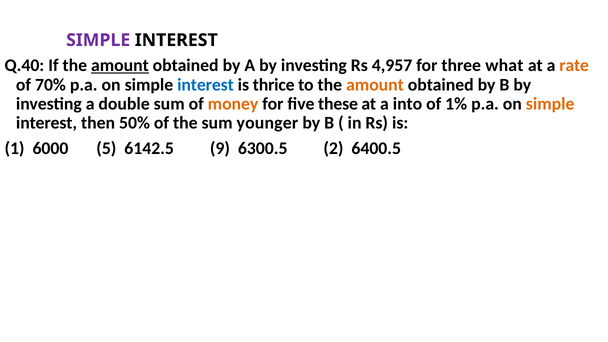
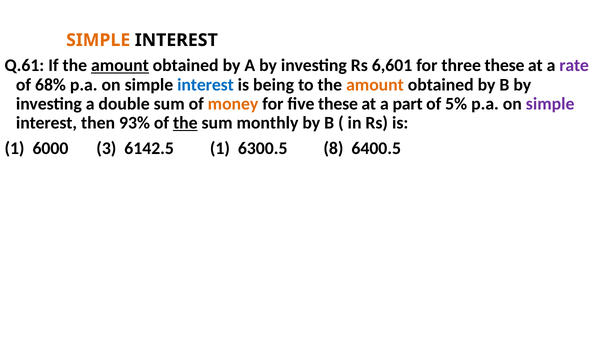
SIMPLE at (98, 40) colour: purple -> orange
Q.40: Q.40 -> Q.61
4,957: 4,957 -> 6,601
three what: what -> these
rate colour: orange -> purple
70%: 70% -> 68%
thrice: thrice -> being
into: into -> part
1%: 1% -> 5%
simple at (550, 104) colour: orange -> purple
50%: 50% -> 93%
the at (185, 123) underline: none -> present
younger: younger -> monthly
5: 5 -> 3
6142.5 9: 9 -> 1
2: 2 -> 8
